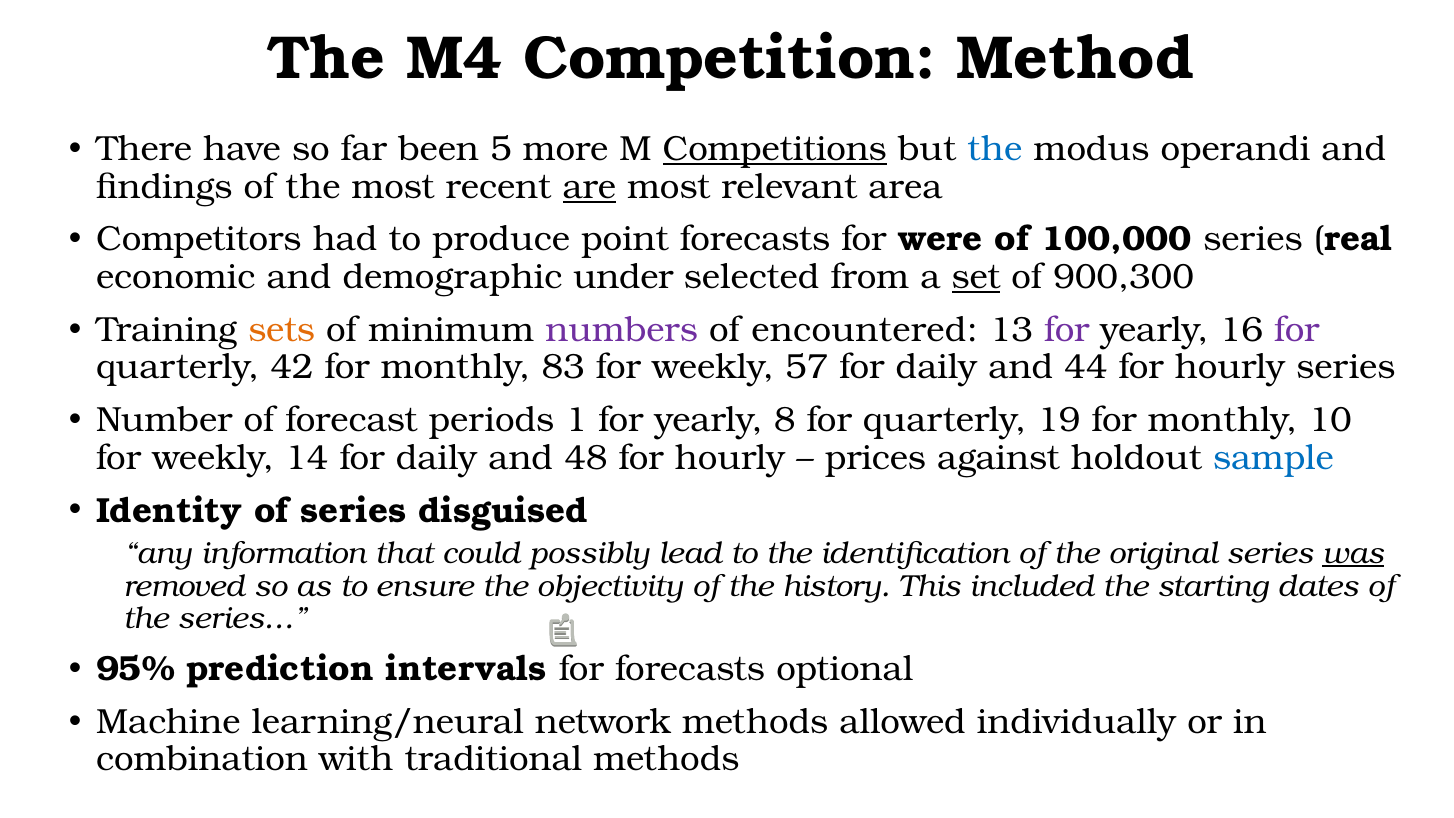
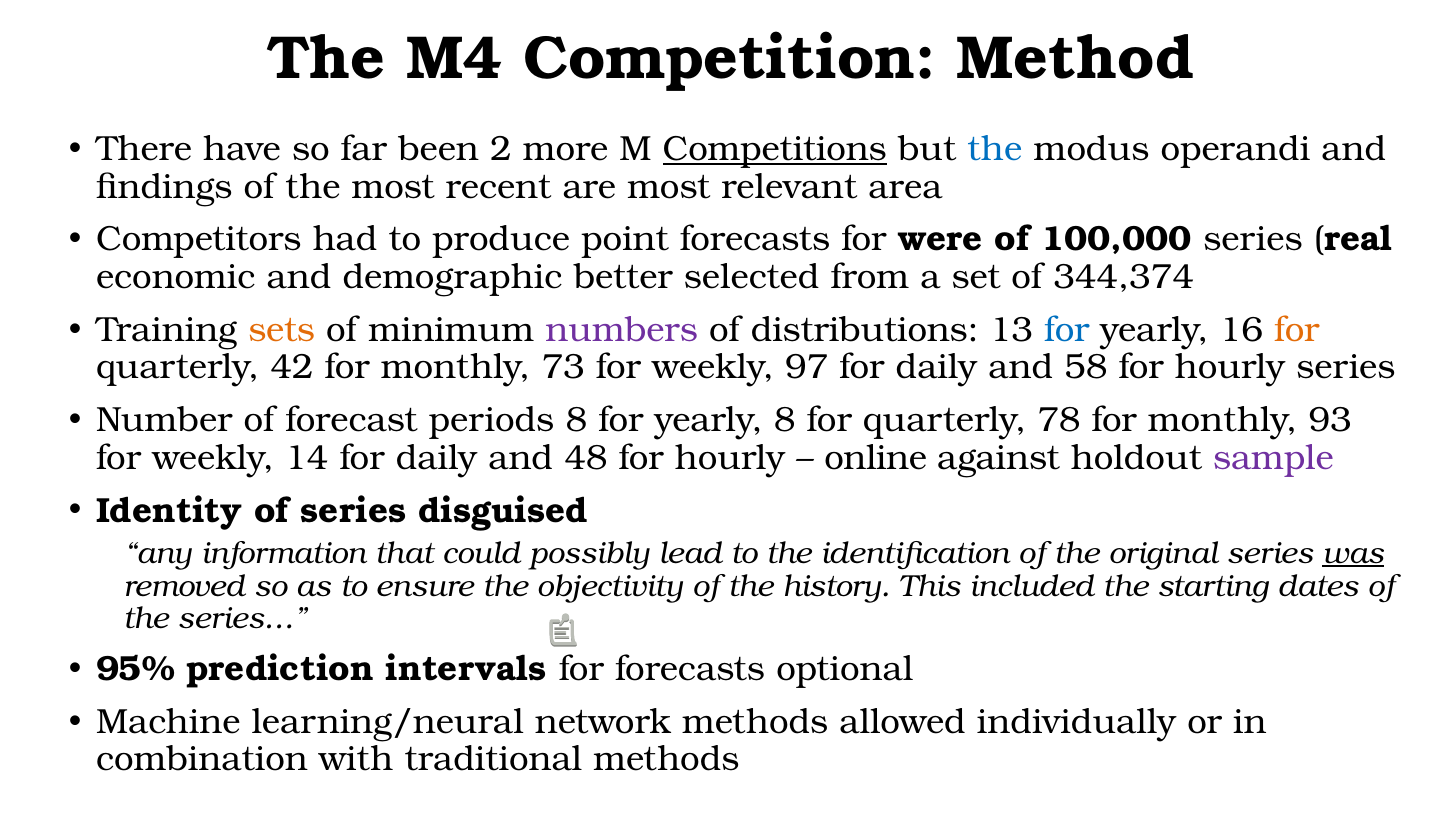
5: 5 -> 2
are underline: present -> none
under: under -> better
set underline: present -> none
900,300: 900,300 -> 344,374
encountered: encountered -> distributions
for at (1067, 330) colour: purple -> blue
for at (1297, 330) colour: purple -> orange
83: 83 -> 73
57: 57 -> 97
44: 44 -> 58
periods 1: 1 -> 8
19: 19 -> 78
10: 10 -> 93
prices: prices -> online
sample colour: blue -> purple
